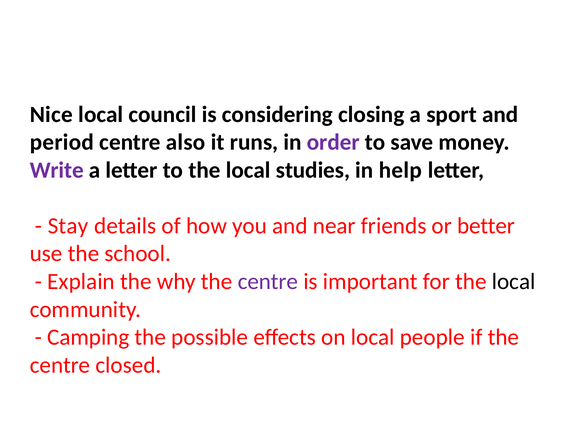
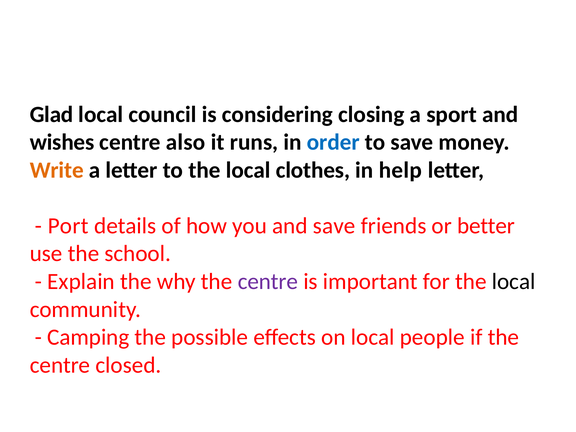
Nice: Nice -> Glad
period: period -> wishes
order colour: purple -> blue
Write colour: purple -> orange
studies: studies -> clothes
Stay: Stay -> Port
and near: near -> save
